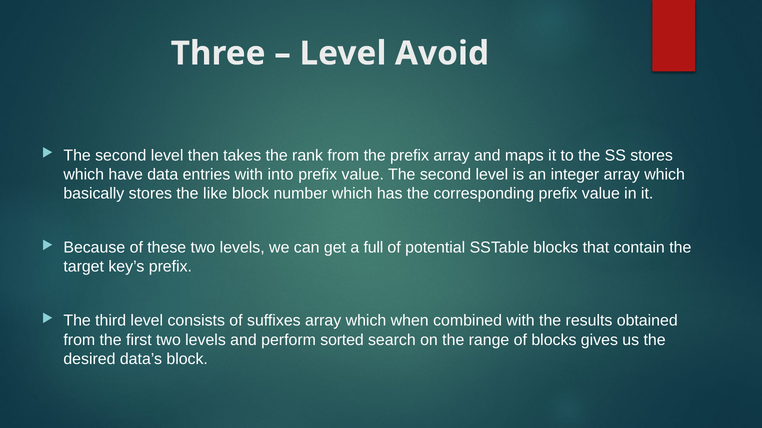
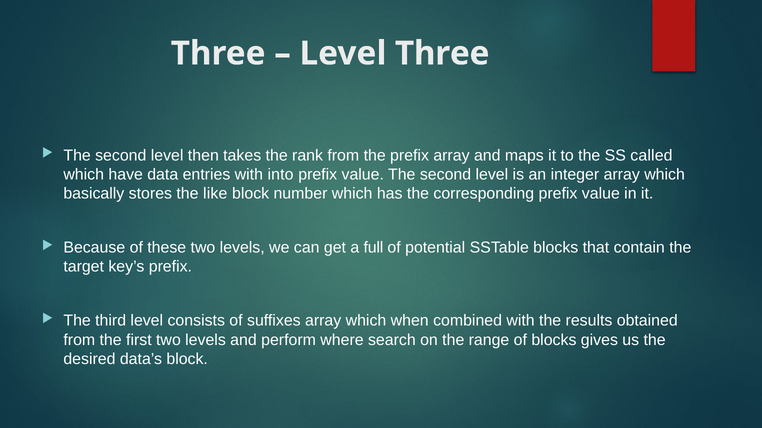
Level Avoid: Avoid -> Three
SS stores: stores -> called
sorted: sorted -> where
